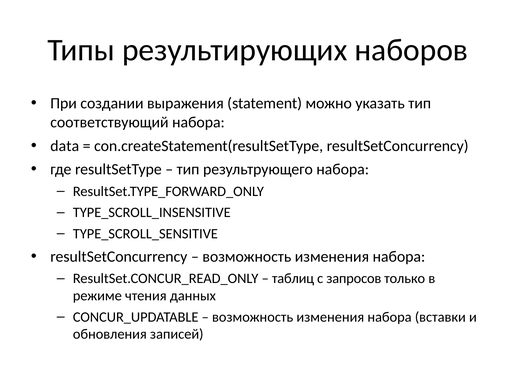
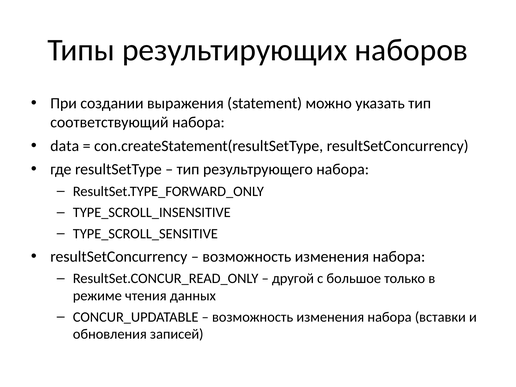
таблиц: таблиц -> другой
запросов: запросов -> большое
